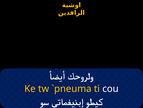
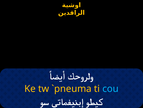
cou colour: white -> light blue
